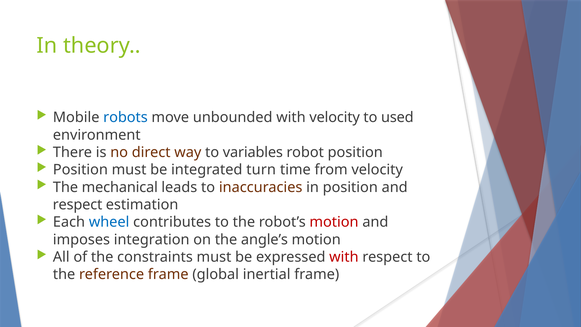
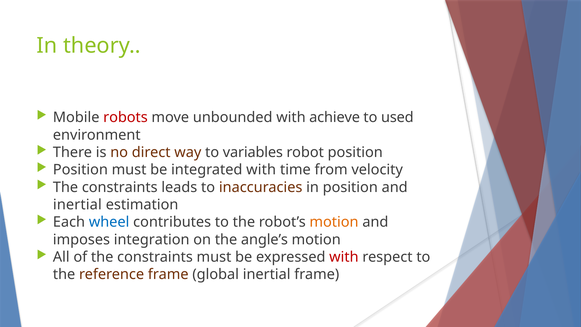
robots colour: blue -> red
with velocity: velocity -> achieve
integrated turn: turn -> with
mechanical at (120, 187): mechanical -> constraints
respect at (78, 205): respect -> inertial
motion at (334, 222) colour: red -> orange
